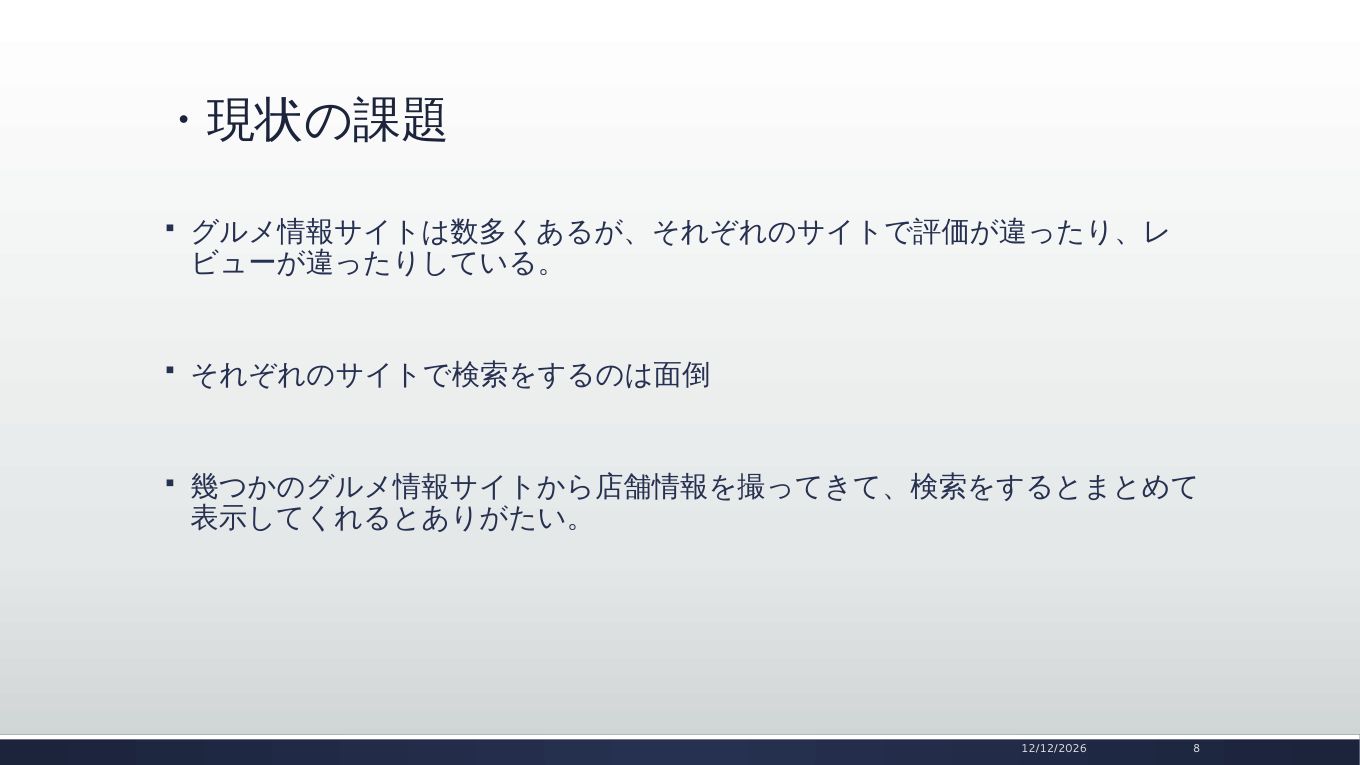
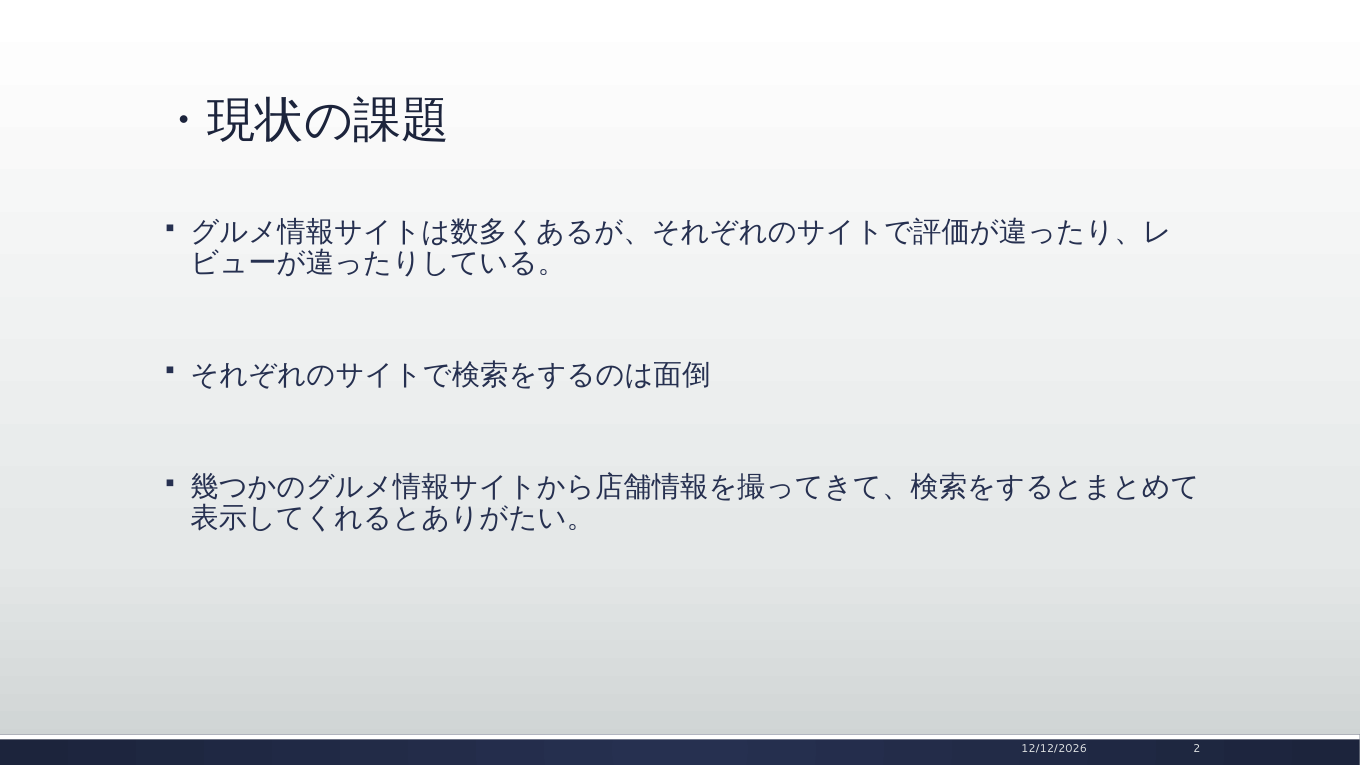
8: 8 -> 2
